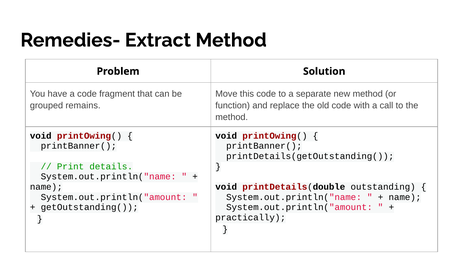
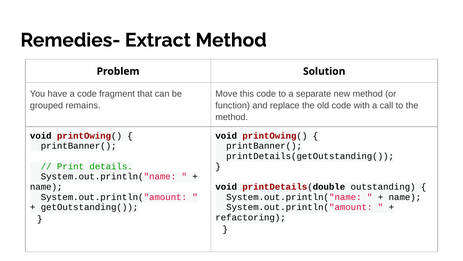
practically: practically -> refactoring
